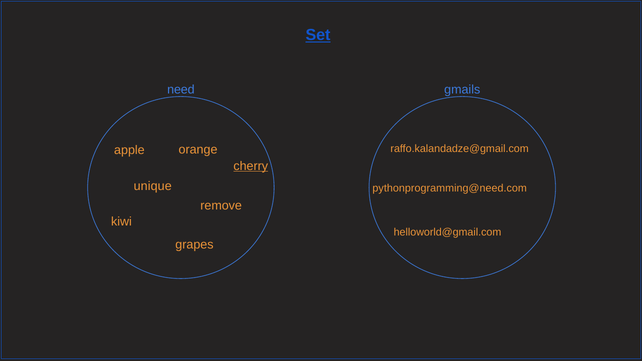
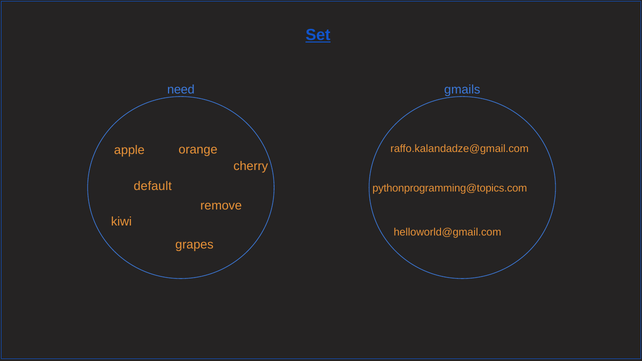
cherry underline: present -> none
unique: unique -> default
pythonprogramming@need.com: pythonprogramming@need.com -> pythonprogramming@topics.com
